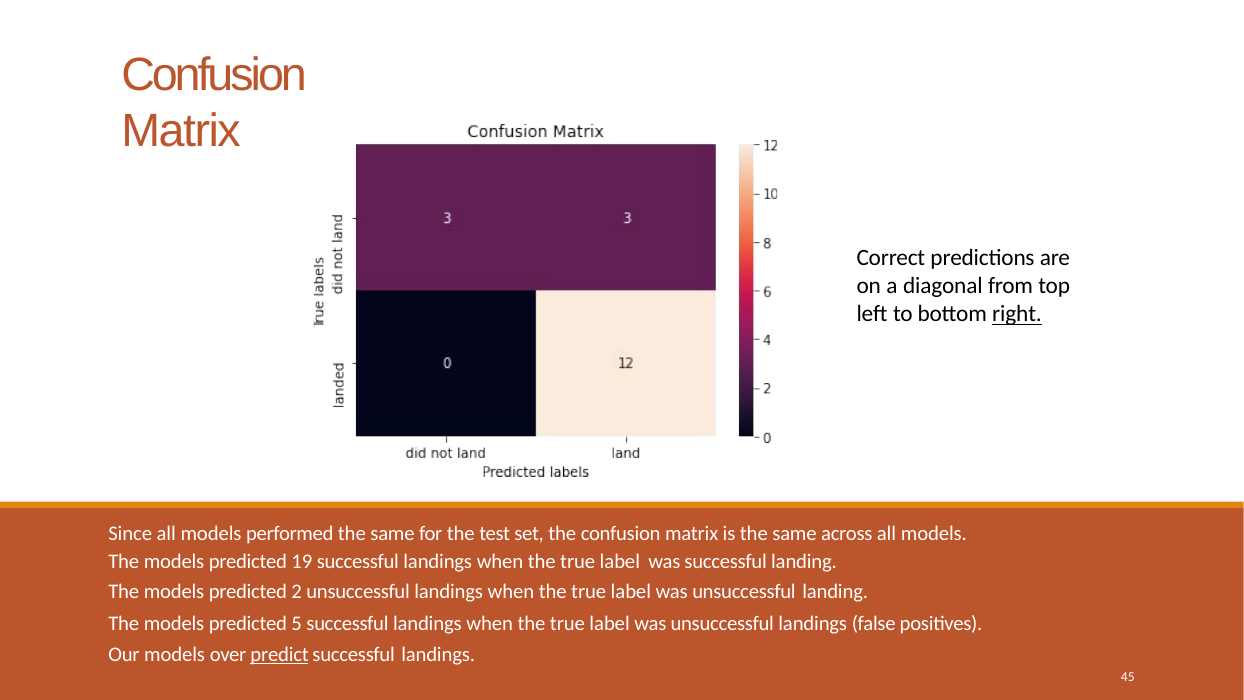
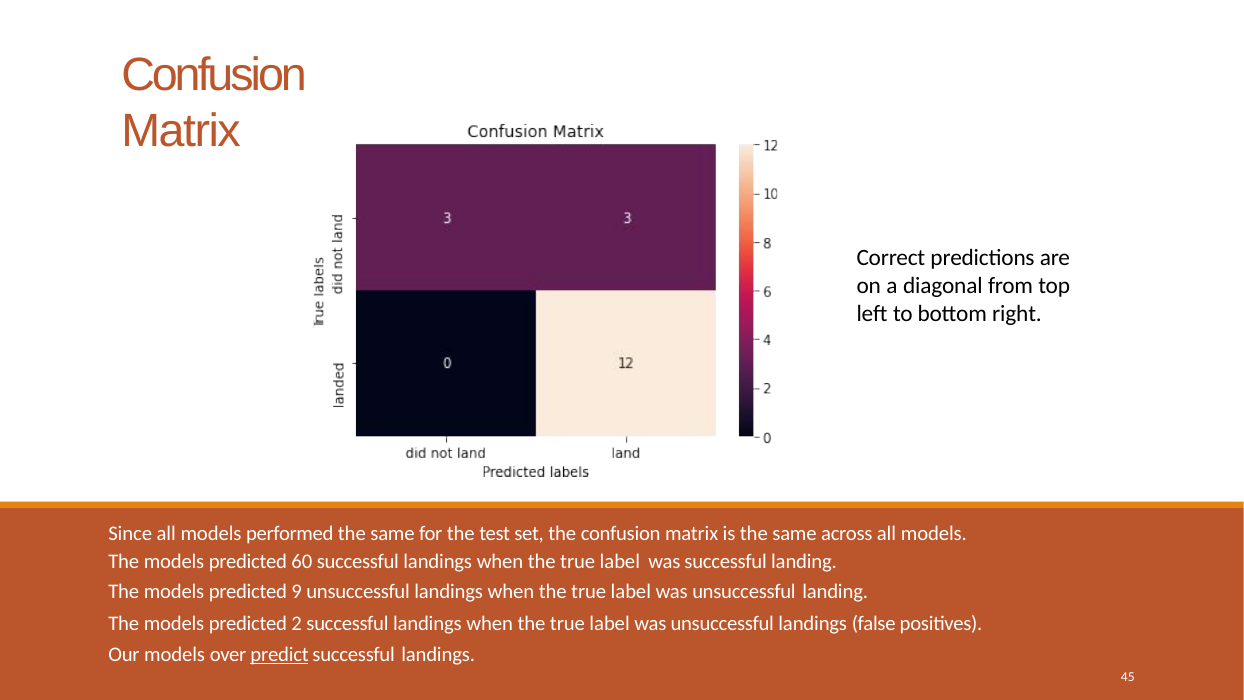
right underline: present -> none
19: 19 -> 60
2: 2 -> 9
5: 5 -> 2
